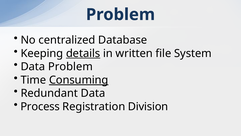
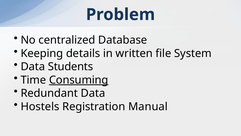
details underline: present -> none
Data Problem: Problem -> Students
Process: Process -> Hostels
Division: Division -> Manual
